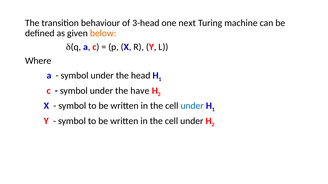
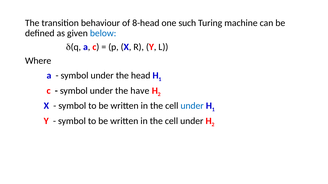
3-head: 3-head -> 8-head
next: next -> such
below colour: orange -> blue
